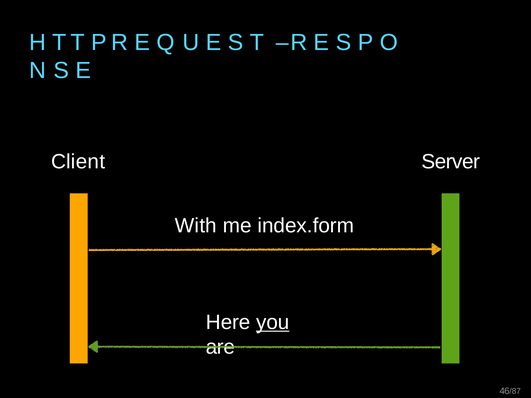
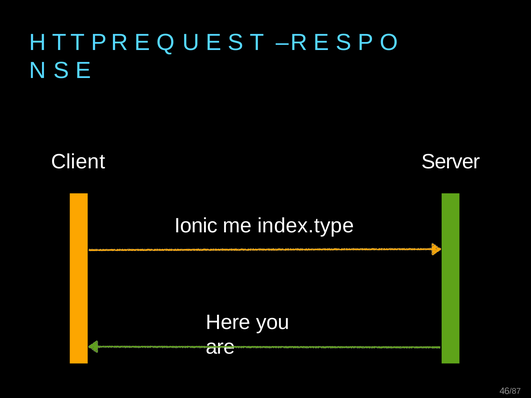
With: With -> Ionic
index.form: index.form -> index.type
you underline: present -> none
